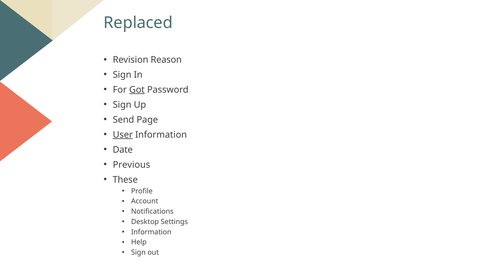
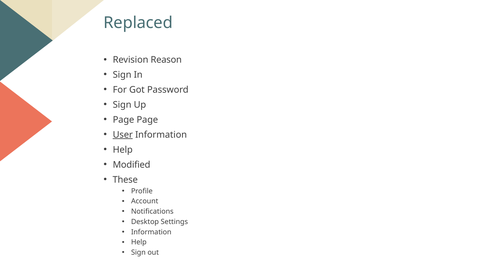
Got underline: present -> none
Send at (123, 120): Send -> Page
Date at (123, 150): Date -> Help
Previous: Previous -> Modified
